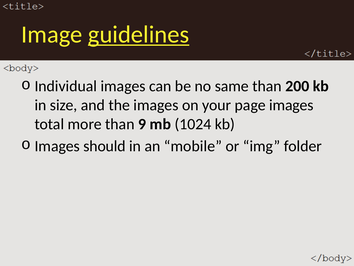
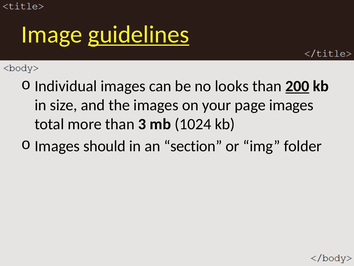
same: same -> looks
200 underline: none -> present
9: 9 -> 3
mobile: mobile -> section
